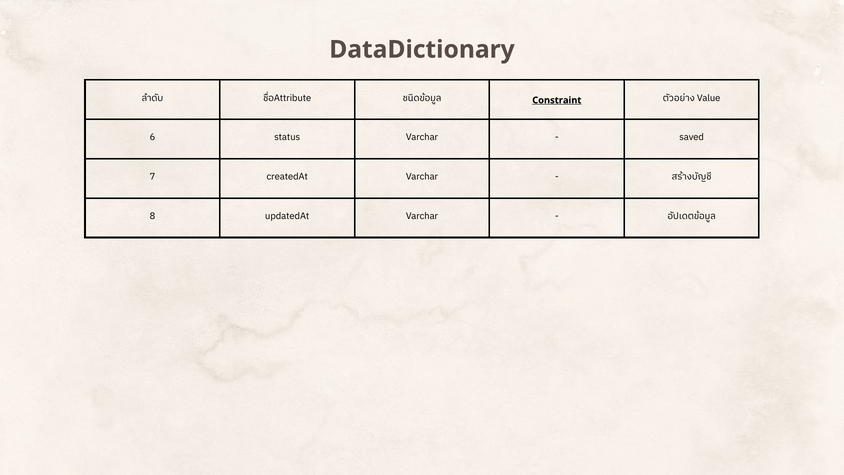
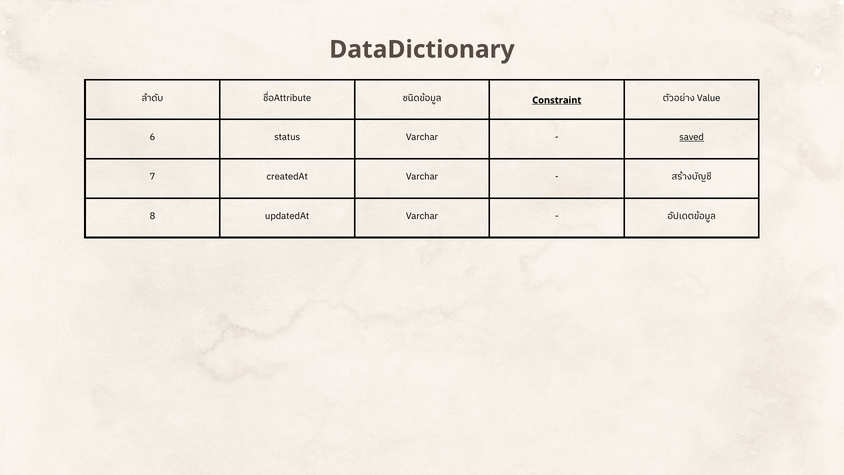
saved underline: none -> present
